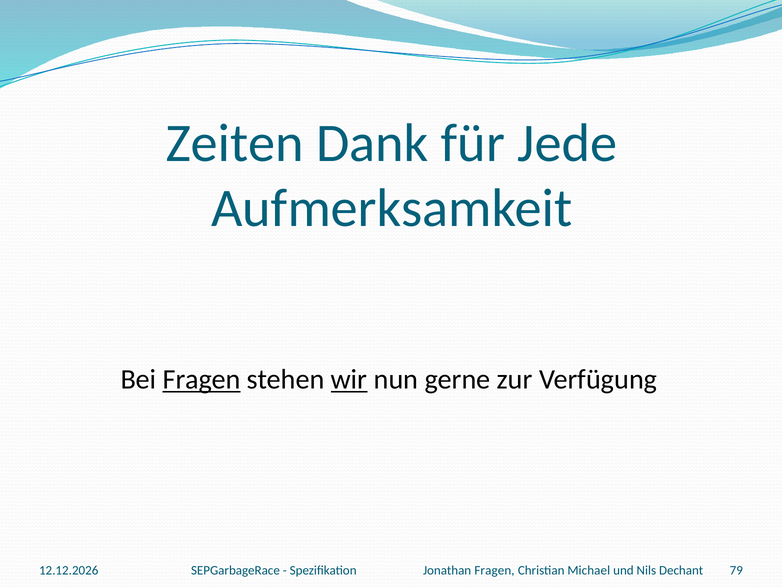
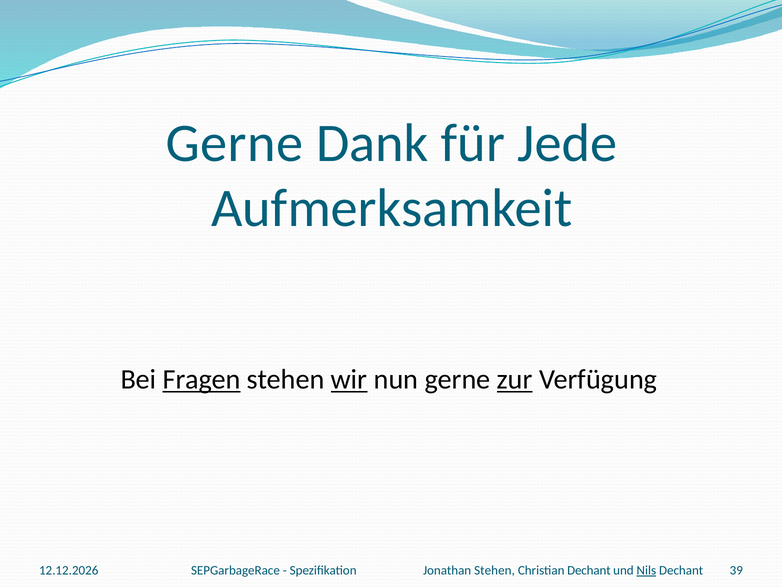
Zeiten at (235, 143): Zeiten -> Gerne
zur underline: none -> present
79: 79 -> 39
Jonathan Fragen: Fragen -> Stehen
Christian Michael: Michael -> Dechant
Nils underline: none -> present
